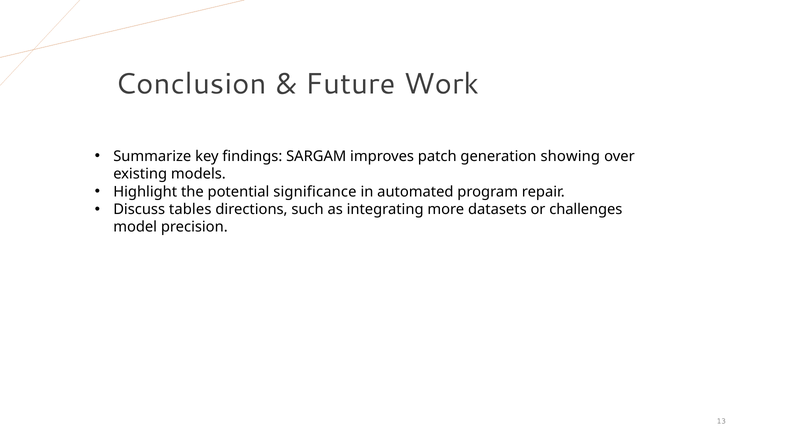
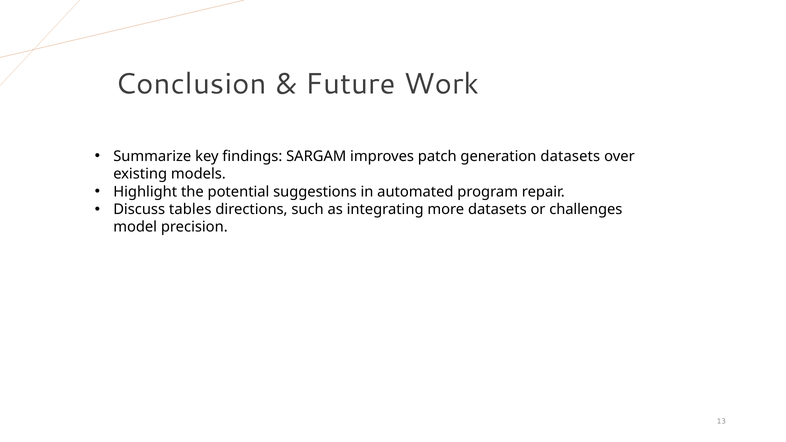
generation showing: showing -> datasets
significance: significance -> suggestions
